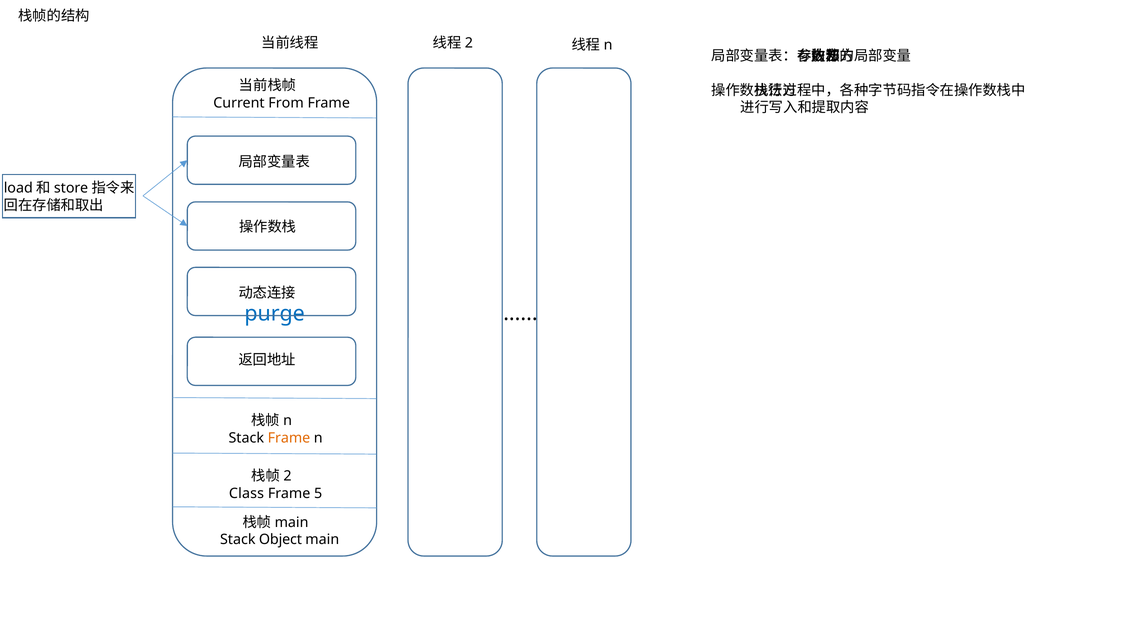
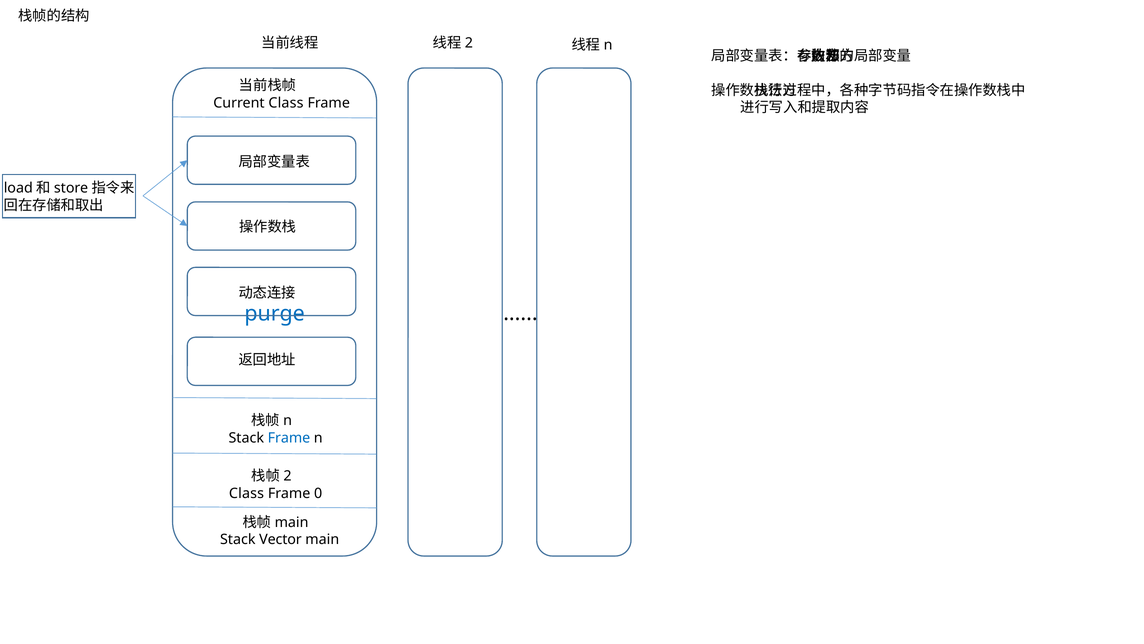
Current From: From -> Class
Frame at (289, 437) colour: orange -> blue
5: 5 -> 0
Object: Object -> Vector
